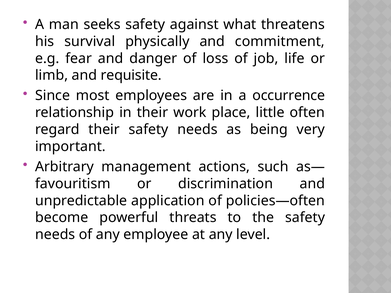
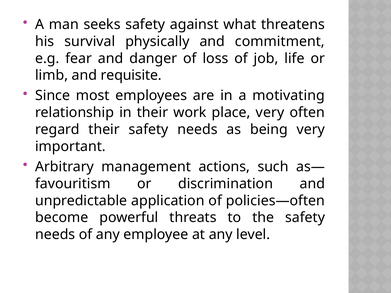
occurrence: occurrence -> motivating
place little: little -> very
